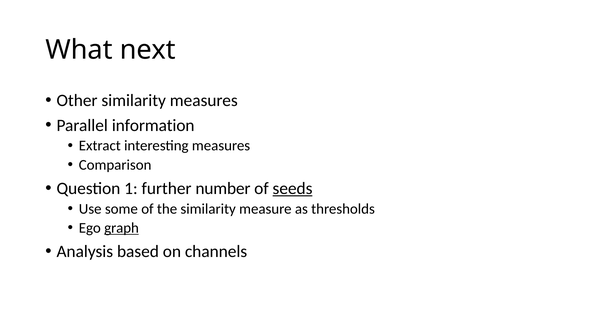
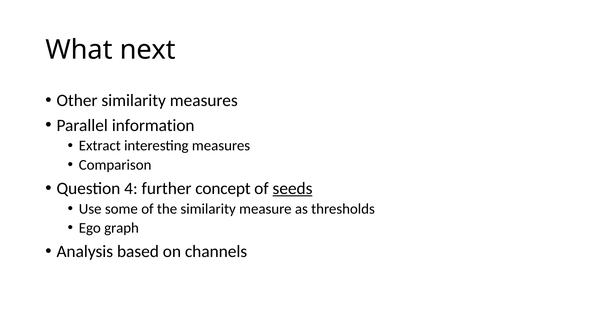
1: 1 -> 4
number: number -> concept
graph underline: present -> none
